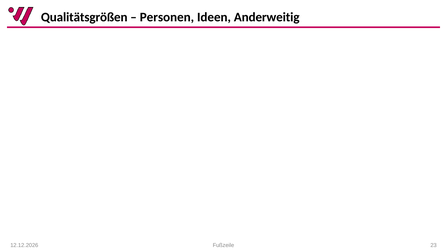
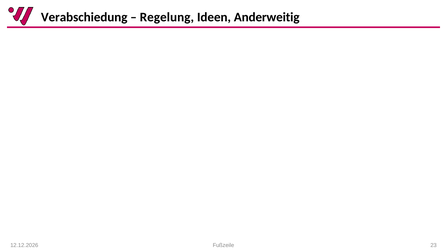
Qualitätsgrößen: Qualitätsgrößen -> Verabschiedung
Personen: Personen -> Regelung
